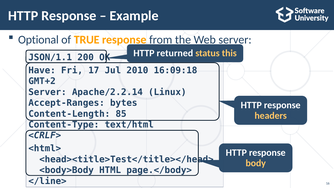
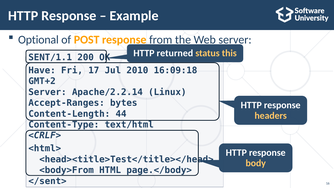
TRUE: TRUE -> POST
JSON/1.1: JSON/1.1 -> SENT/1.1
85: 85 -> 44
<body>Body: <body>Body -> <body>From
</line>: </line> -> </sent>
